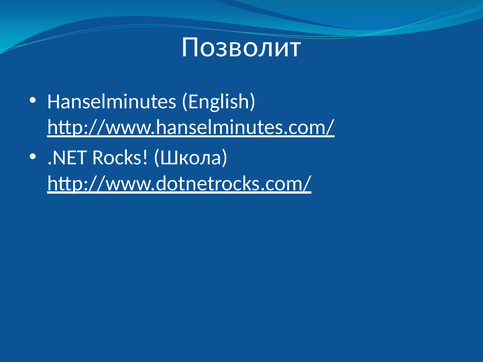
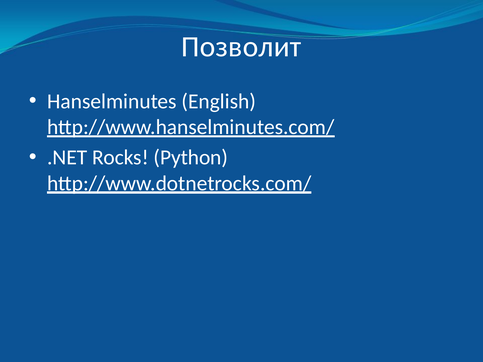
Школа: Школа -> Python
